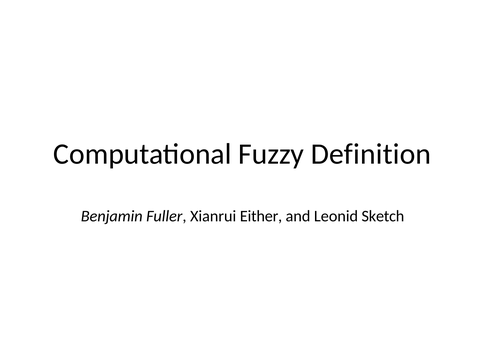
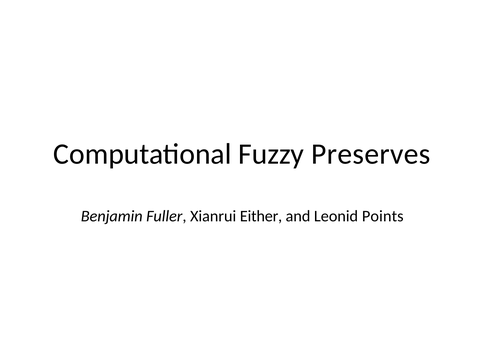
Definition: Definition -> Preserves
Sketch: Sketch -> Points
